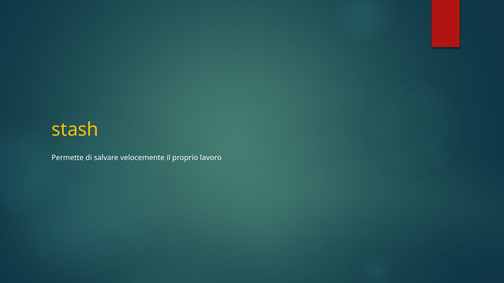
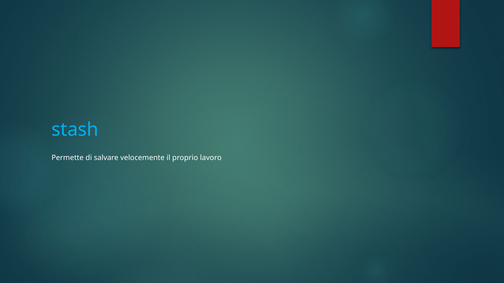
stash colour: yellow -> light blue
